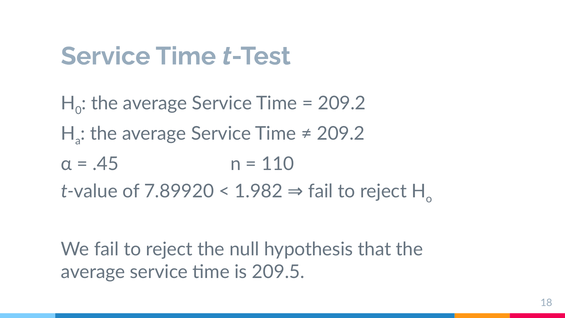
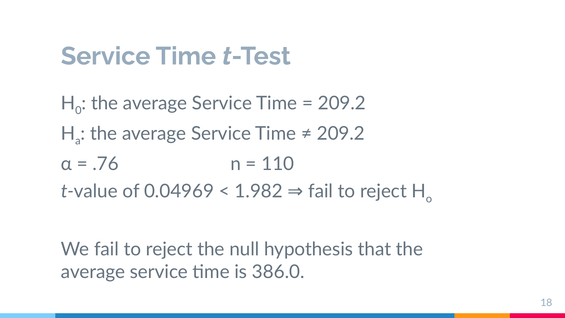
.45: .45 -> .76
7.89920: 7.89920 -> 0.04969
209.5: 209.5 -> 386.0
